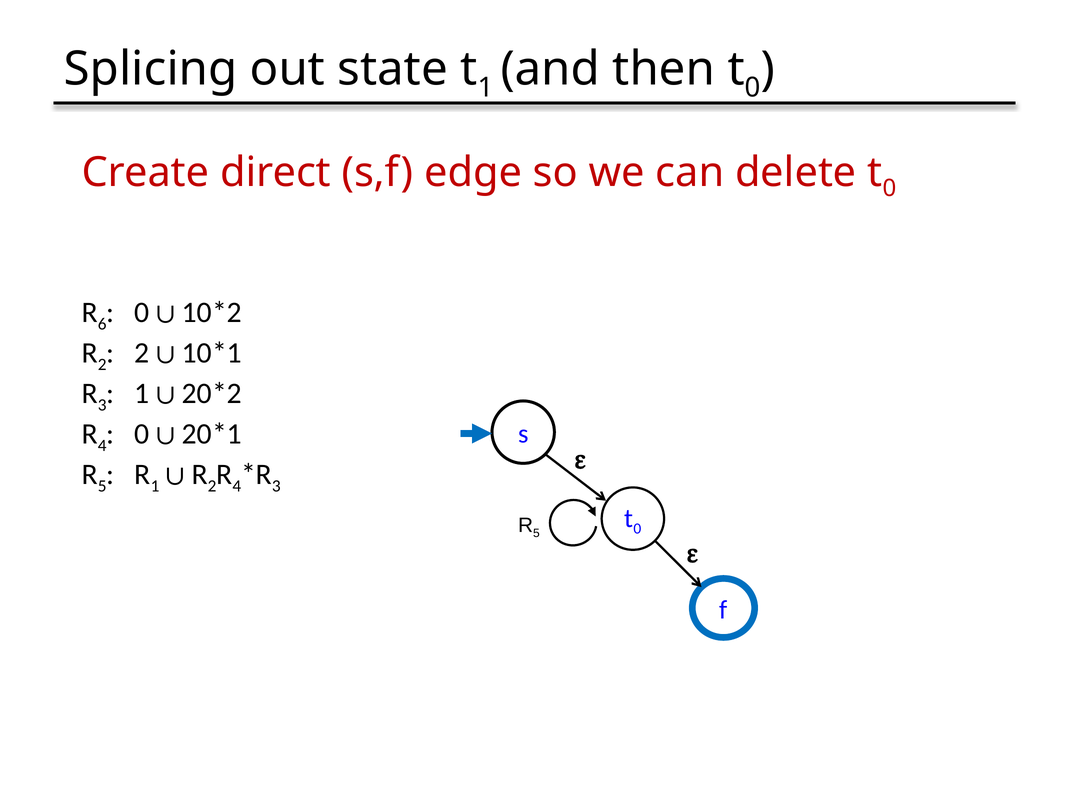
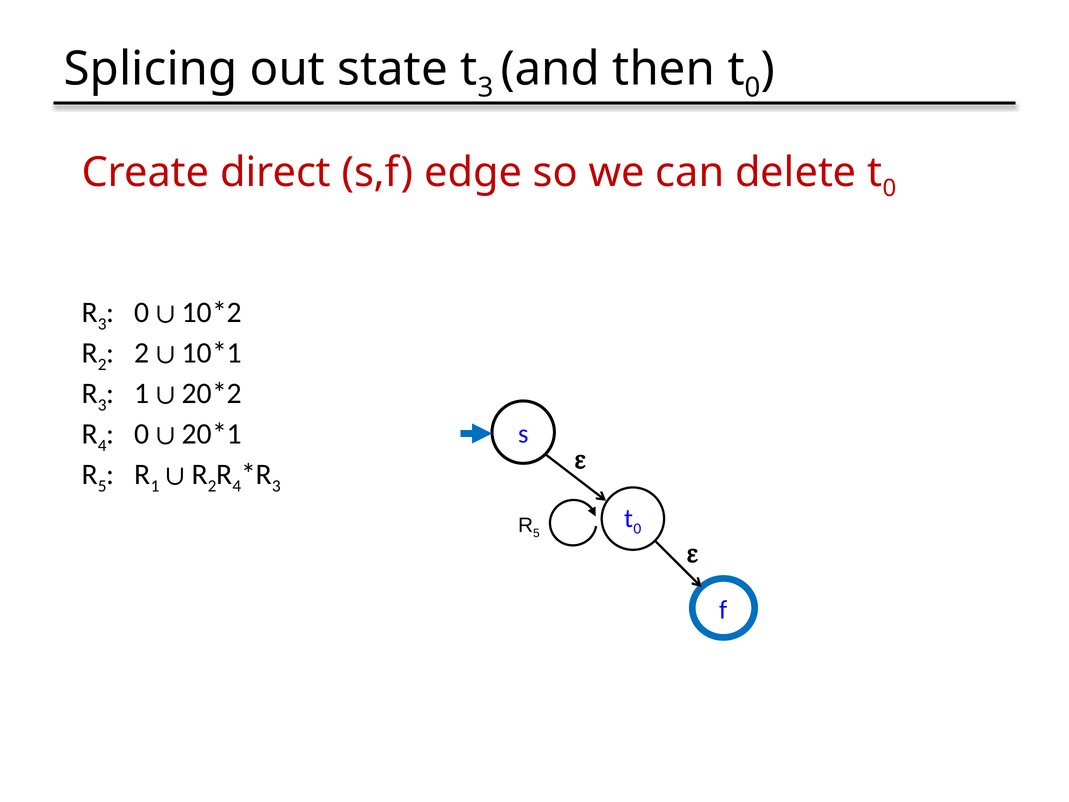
1 at (486, 88): 1 -> 3
6 at (102, 324): 6 -> 3
